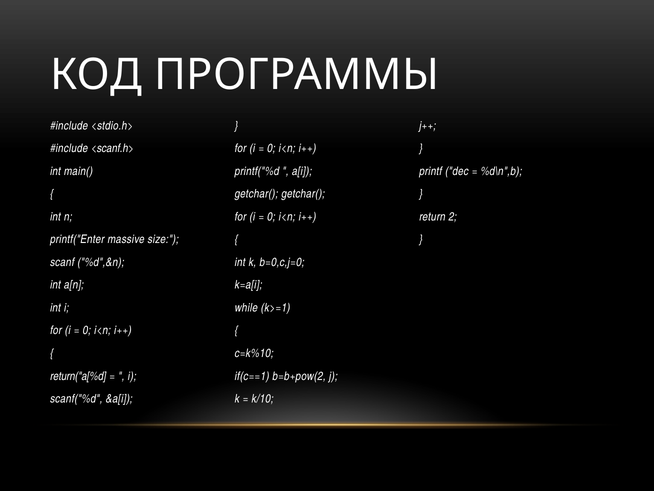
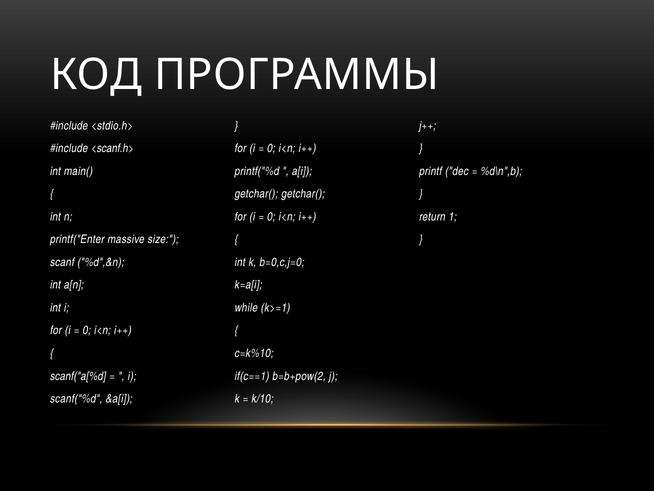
2: 2 -> 1
return("a[%d: return("a[%d -> scanf("a[%d
